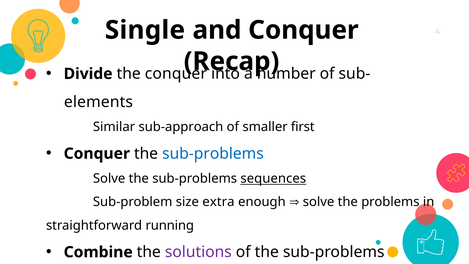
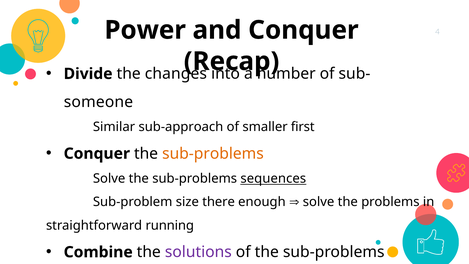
Single: Single -> Power
the conquer: conquer -> changes
elements: elements -> someone
sub-problems at (213, 153) colour: blue -> orange
extra: extra -> there
